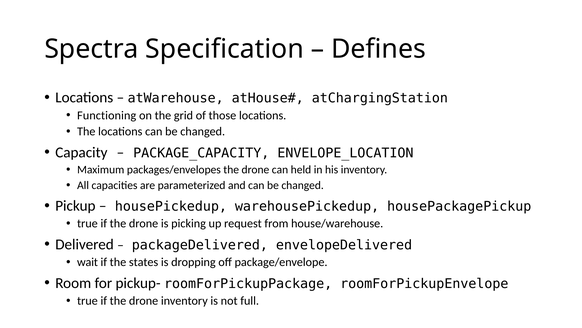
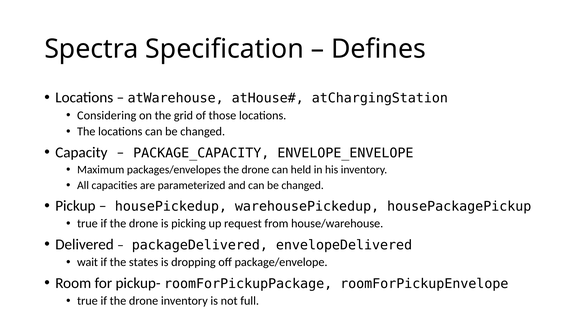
Functioning: Functioning -> Considering
ENVELOPE_LOCATION: ENVELOPE_LOCATION -> ENVELOPE_ENVELOPE
